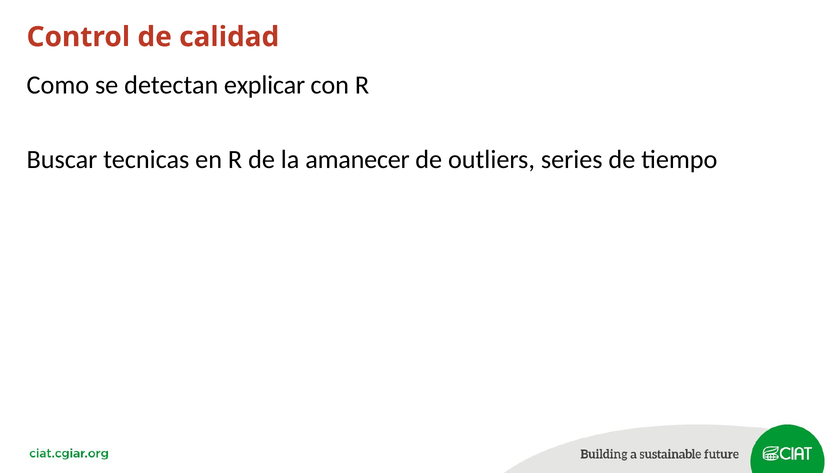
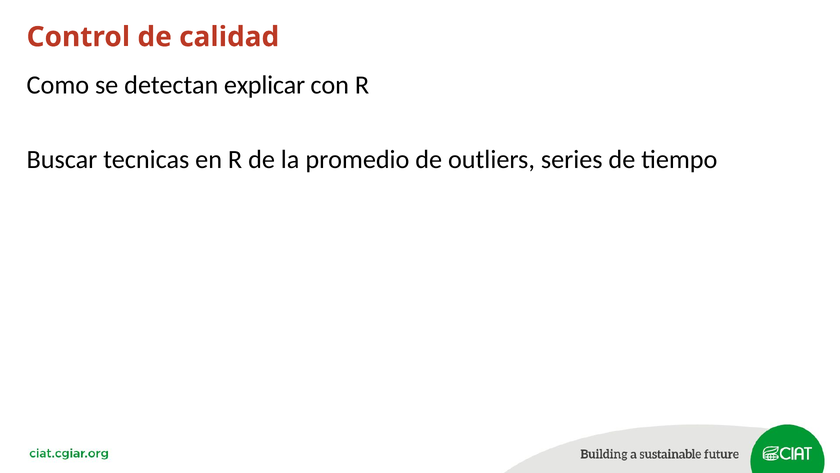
amanecer: amanecer -> promedio
